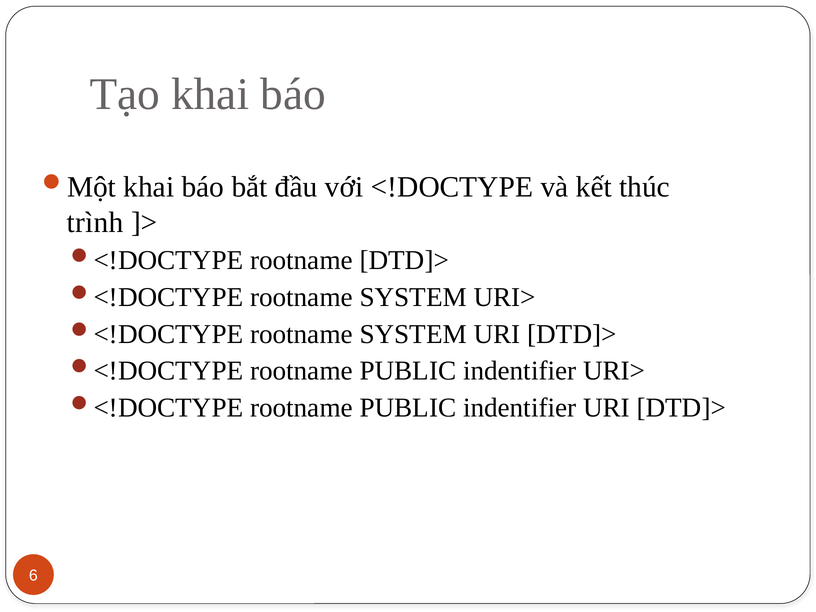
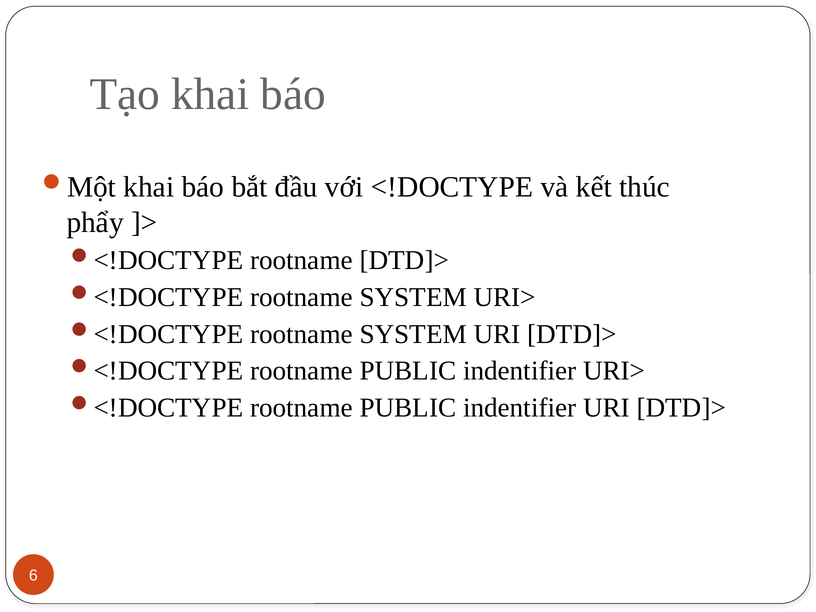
trình: trình -> phẩy
